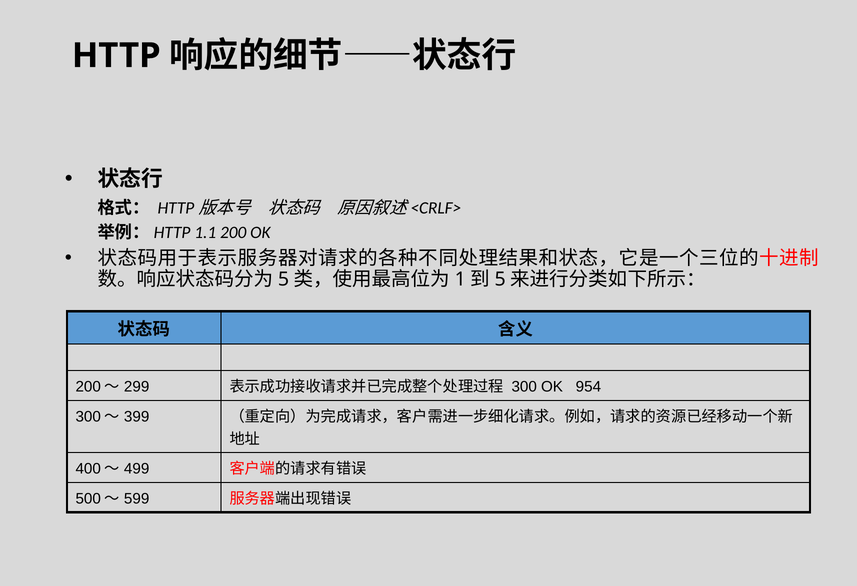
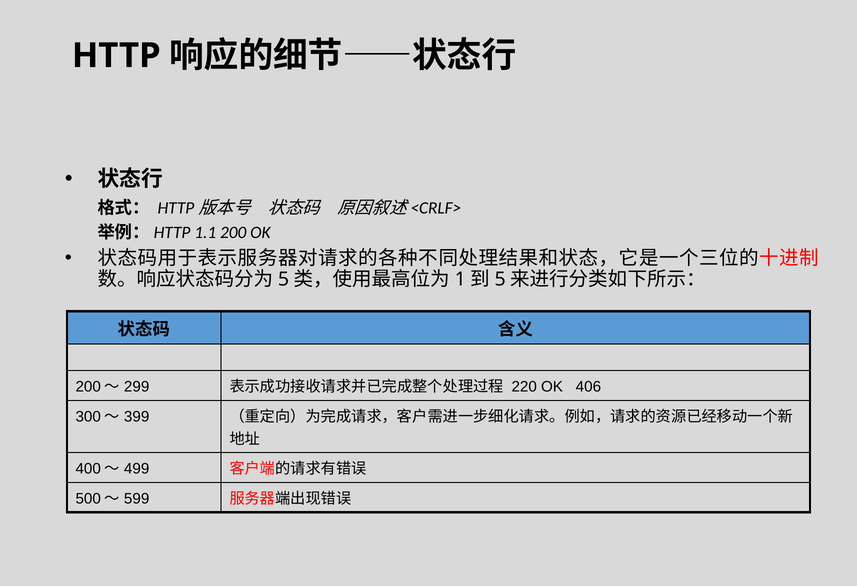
300: 300 -> 220
954: 954 -> 406
